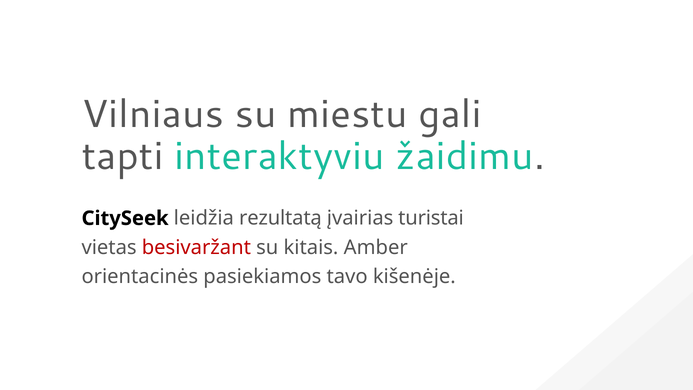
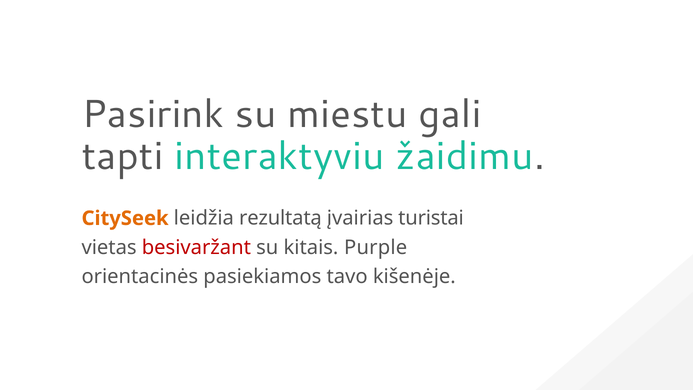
Vilniaus: Vilniaus -> Pasirink
CitySeek colour: black -> orange
Amber: Amber -> Purple
